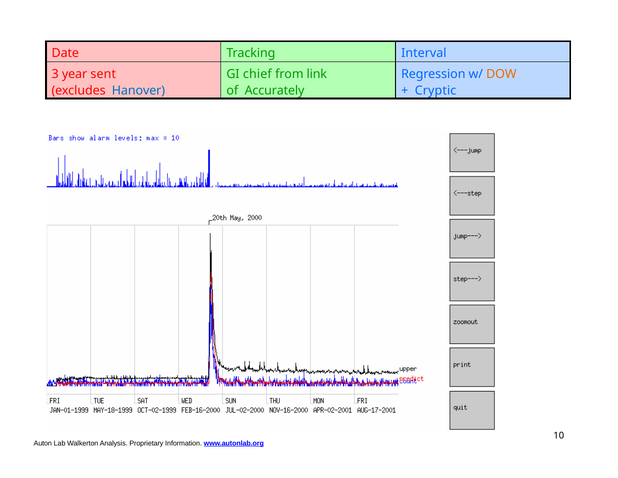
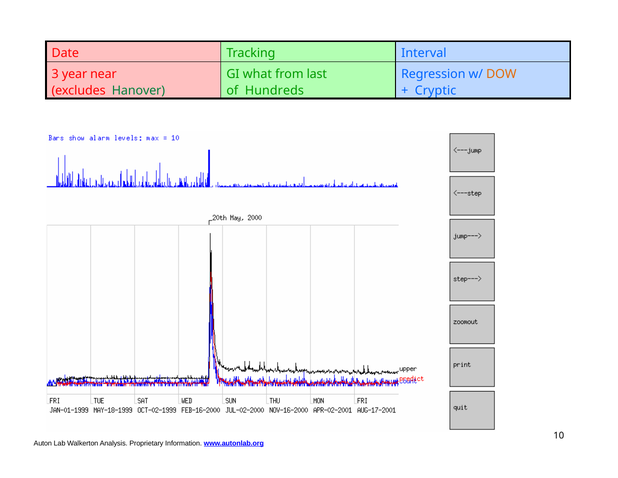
sent: sent -> near
chief: chief -> what
link: link -> last
Hanover colour: blue -> green
Accurately: Accurately -> Hundreds
